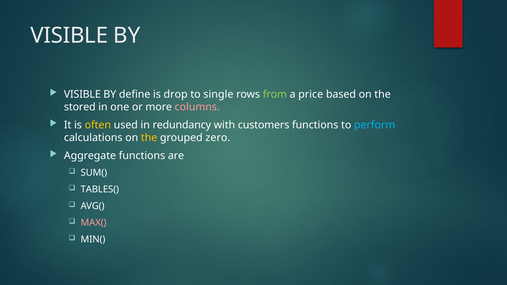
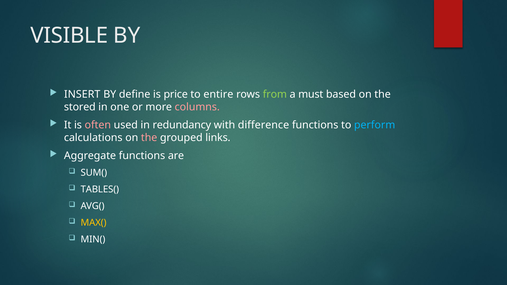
VISIBLE at (82, 94): VISIBLE -> INSERT
drop: drop -> price
single: single -> entire
price: price -> must
often colour: yellow -> pink
customers: customers -> difference
the at (149, 138) colour: yellow -> pink
zero: zero -> links
MAX( colour: pink -> yellow
